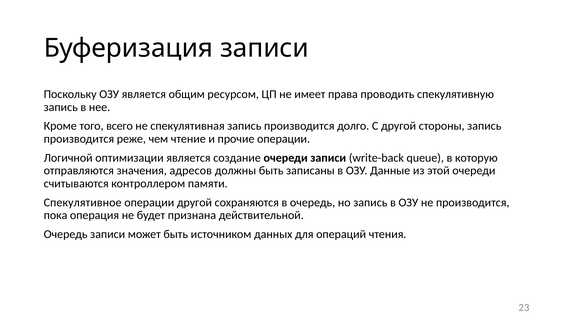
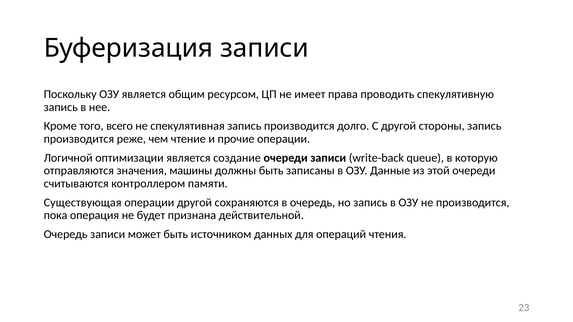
адресов: адресов -> машины
Спекулятивное: Спекулятивное -> Существующая
